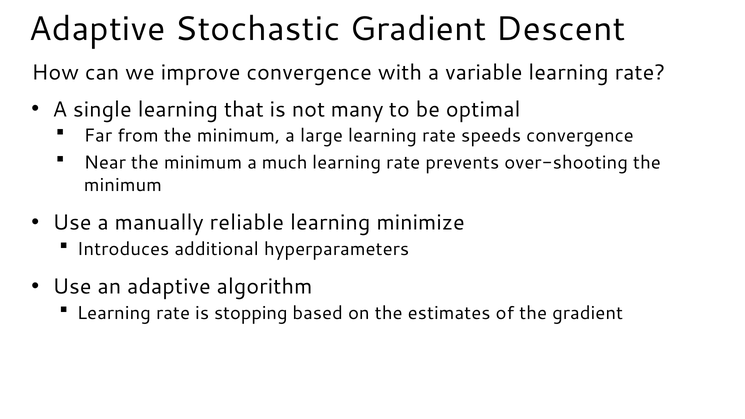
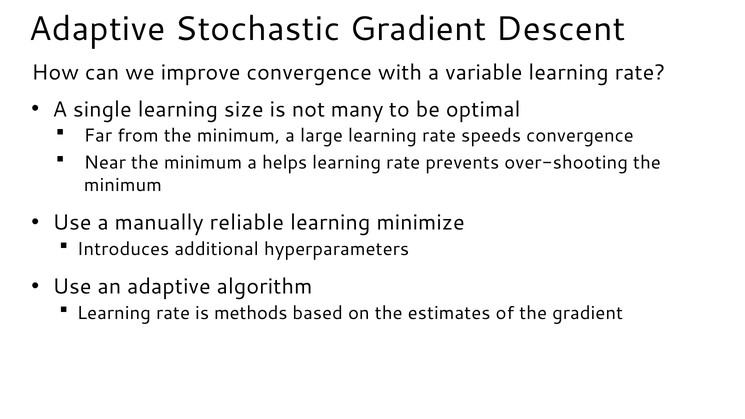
that: that -> size
much: much -> helps
stopping: stopping -> methods
